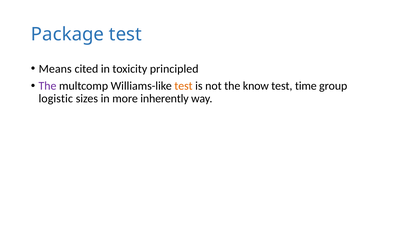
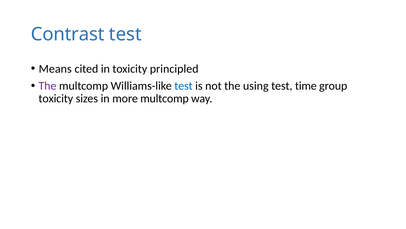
Package: Package -> Contrast
test at (183, 86) colour: orange -> blue
know: know -> using
logistic at (56, 98): logistic -> toxicity
more inherently: inherently -> multcomp
